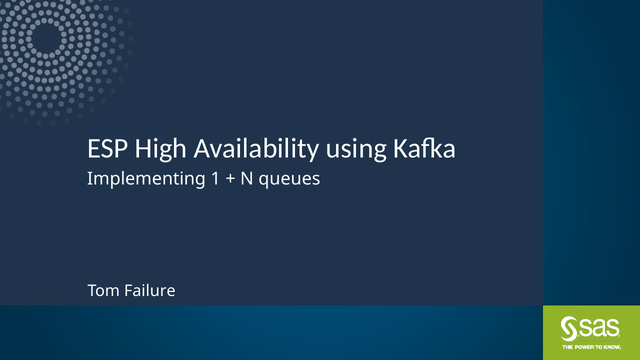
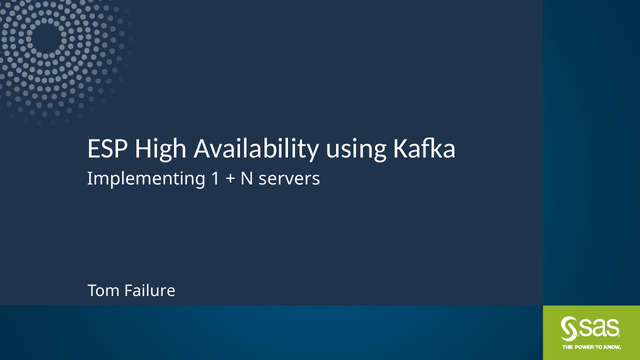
queues: queues -> servers
